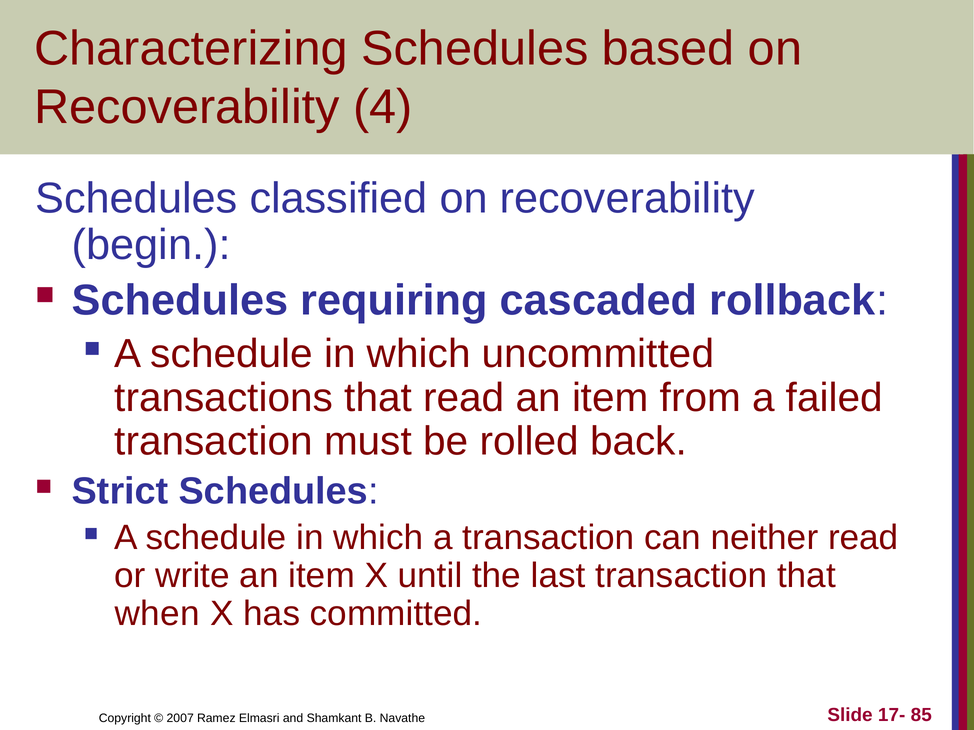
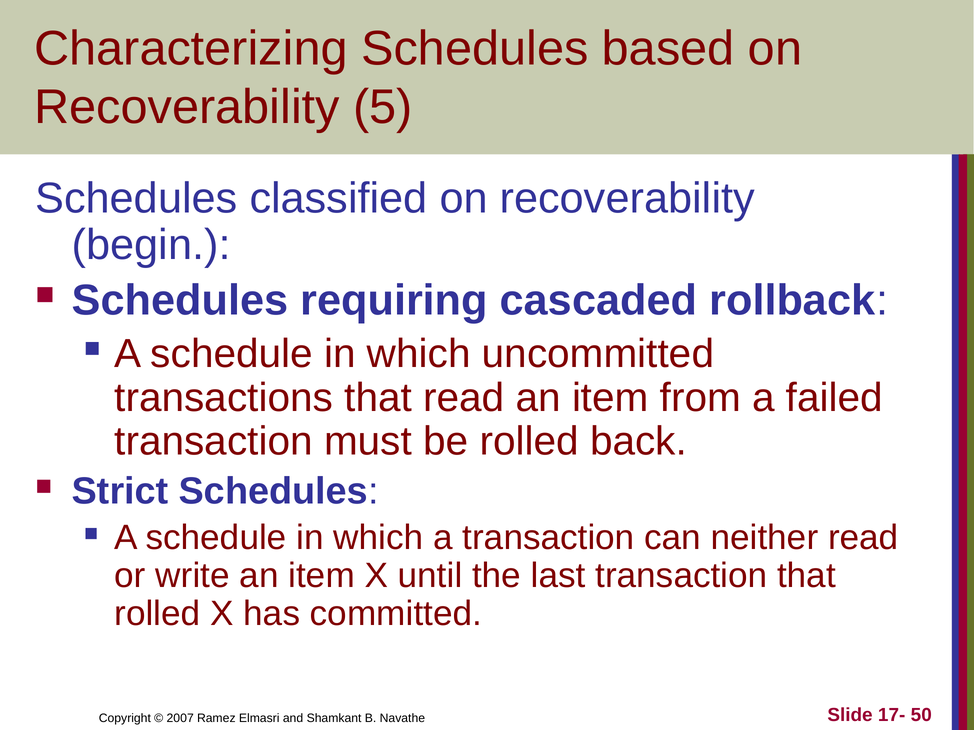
4: 4 -> 5
when at (157, 614): when -> rolled
85: 85 -> 50
